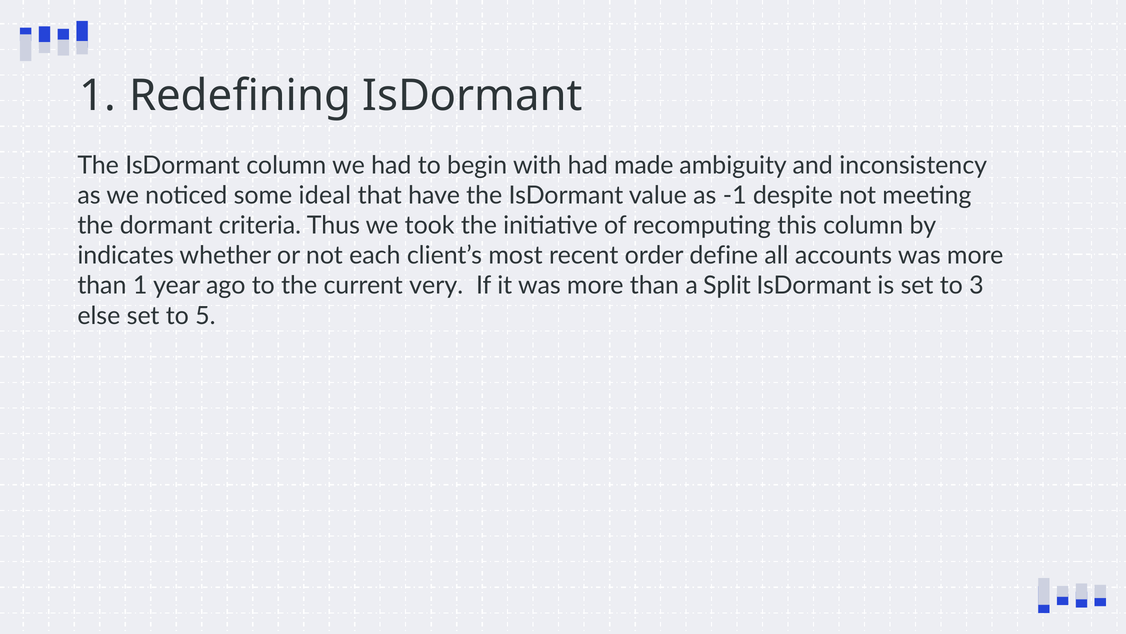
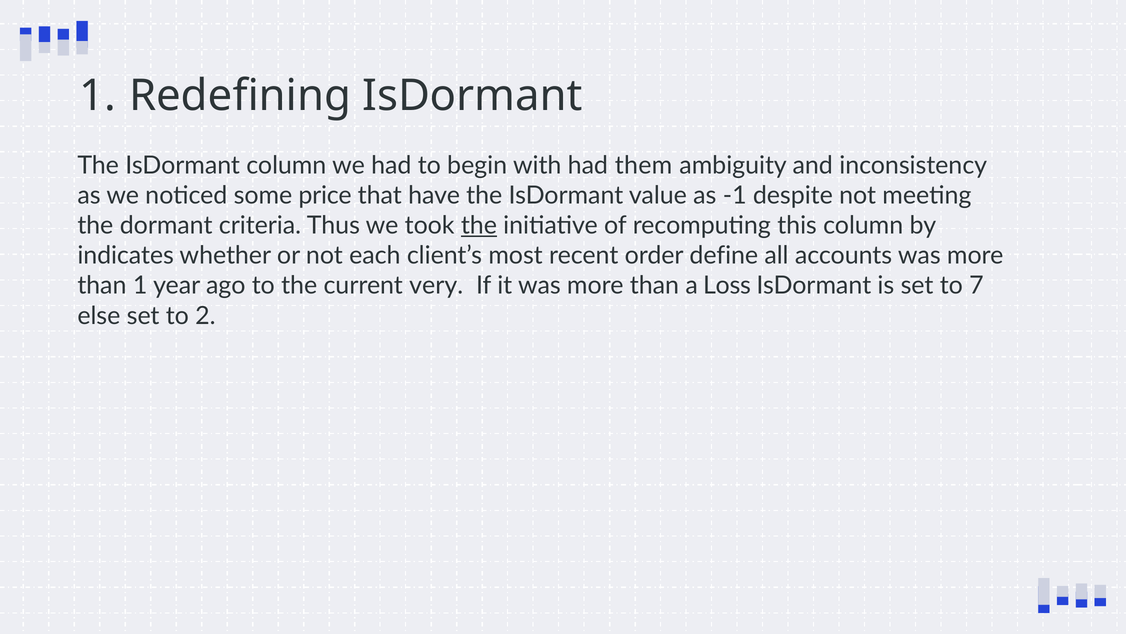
made: made -> them
ideal: ideal -> price
the at (479, 225) underline: none -> present
Split: Split -> Loss
3: 3 -> 7
5: 5 -> 2
